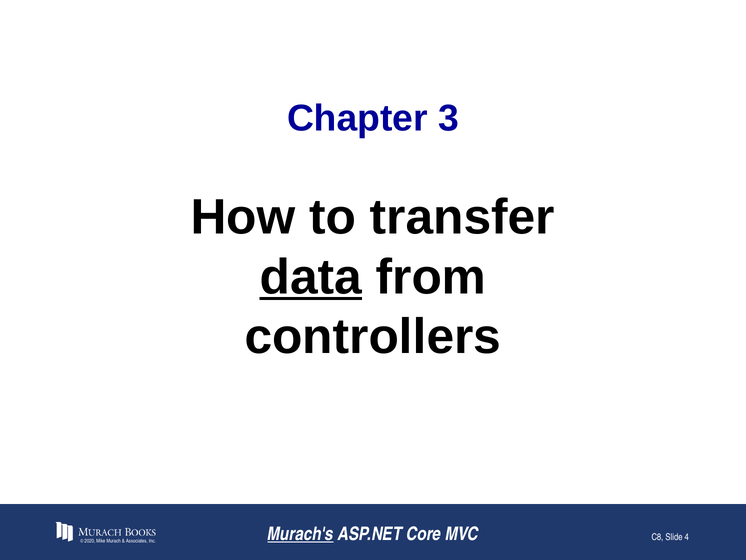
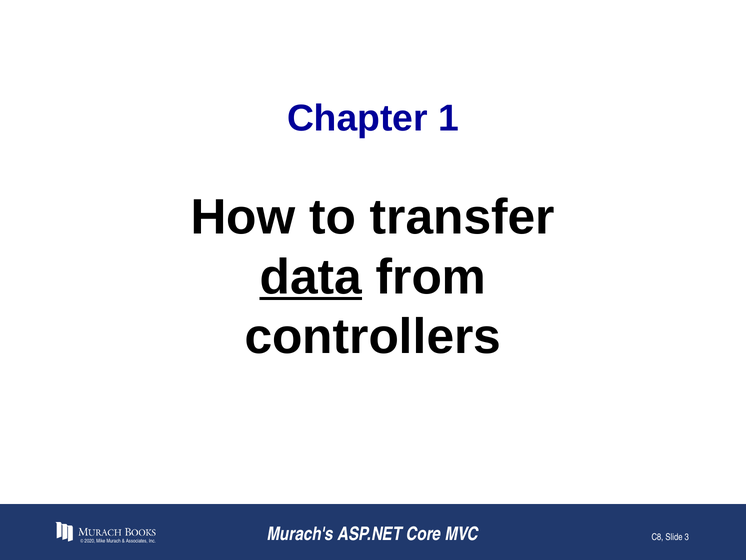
3: 3 -> 1
Murach's underline: present -> none
4: 4 -> 3
